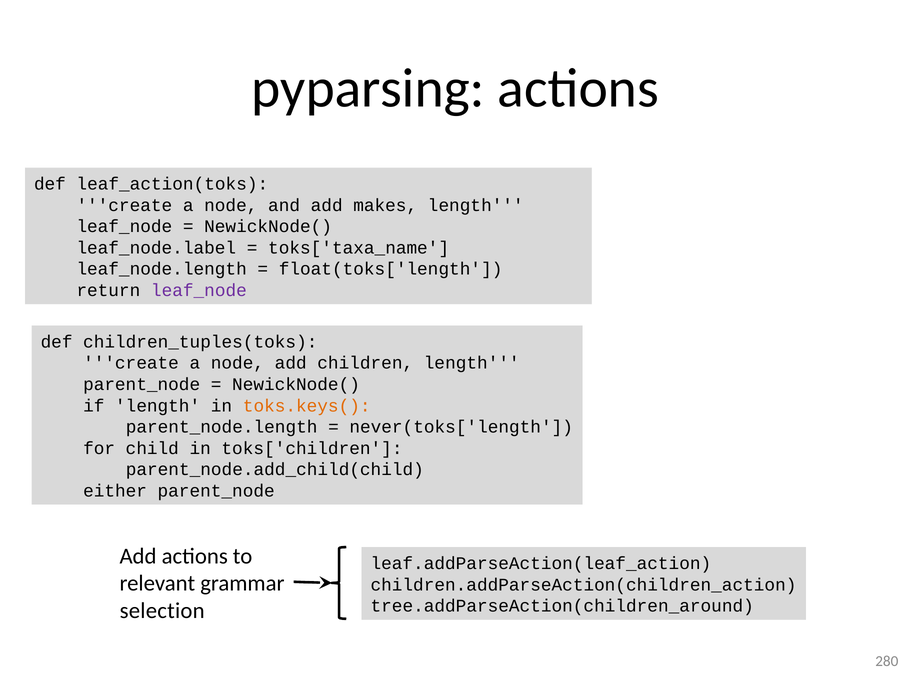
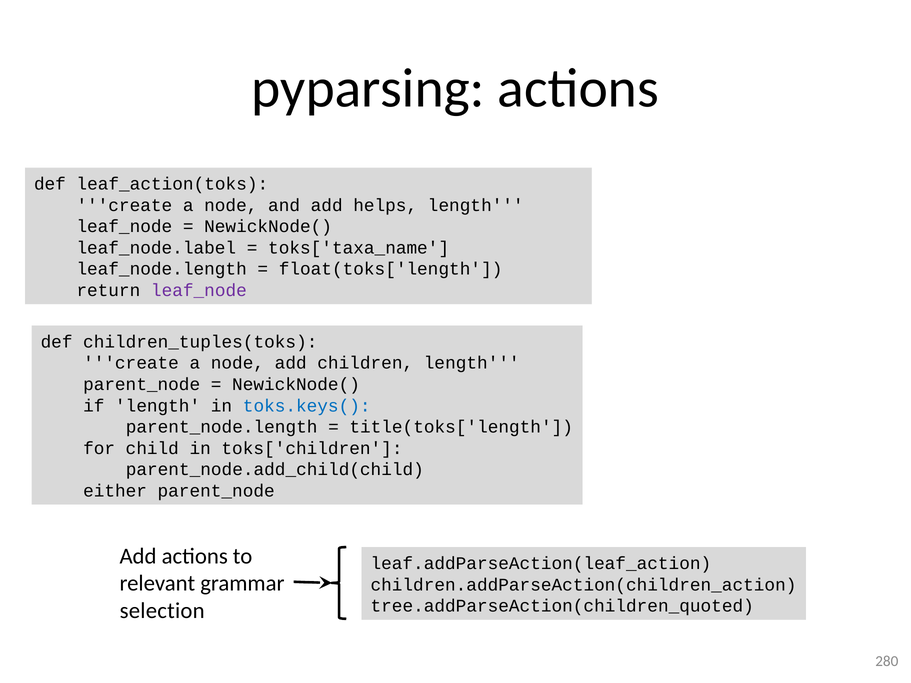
makes: makes -> helps
toks.keys( colour: orange -> blue
never(toks['length: never(toks['length -> title(toks['length
tree.addParseAction(children_around: tree.addParseAction(children_around -> tree.addParseAction(children_quoted
